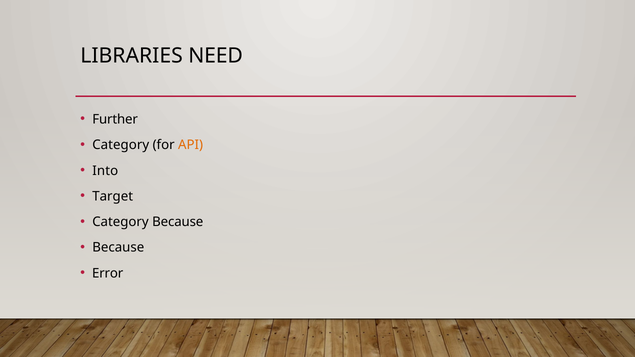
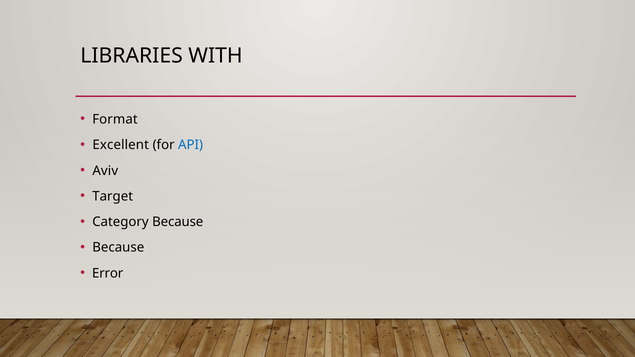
NEED: NEED -> WITH
Further: Further -> Format
Category at (121, 145): Category -> Excellent
API colour: orange -> blue
Into: Into -> Aviv
